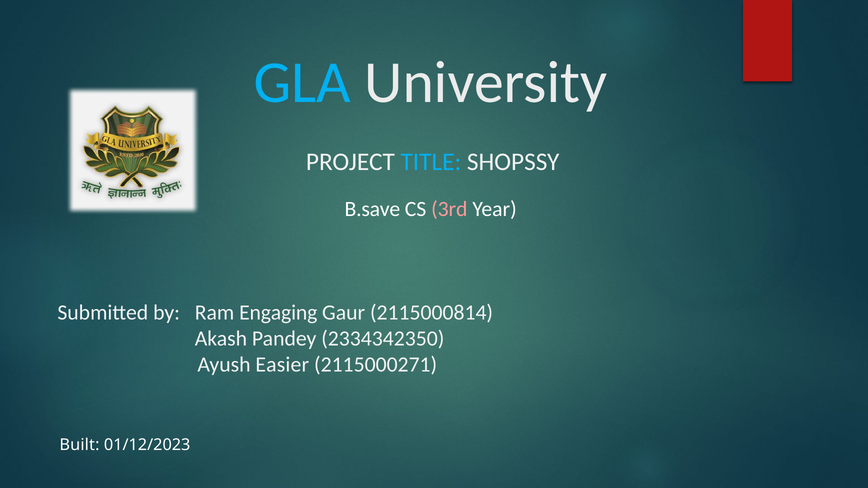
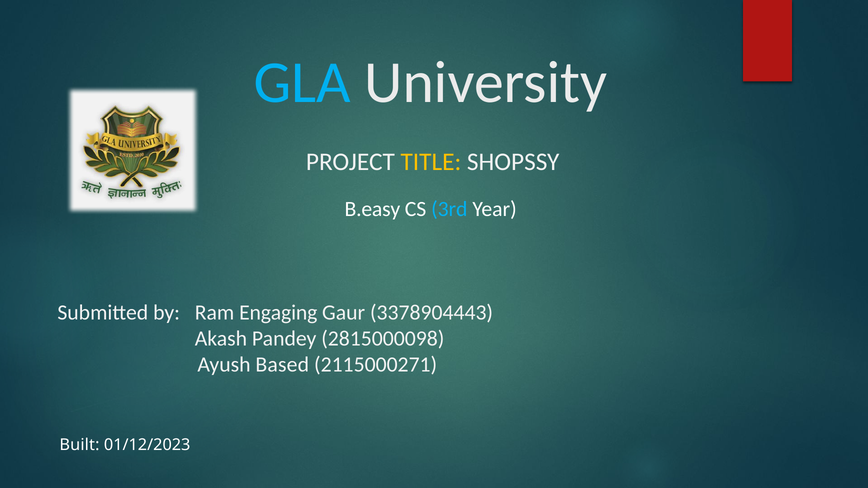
TITLE colour: light blue -> yellow
B.save: B.save -> B.easy
3rd colour: pink -> light blue
2115000814: 2115000814 -> 3378904443
2334342350: 2334342350 -> 2815000098
Easier: Easier -> Based
